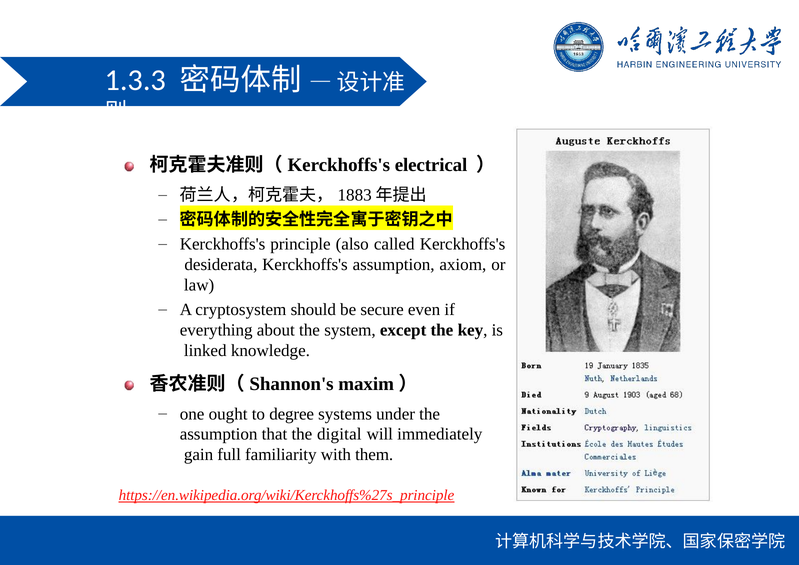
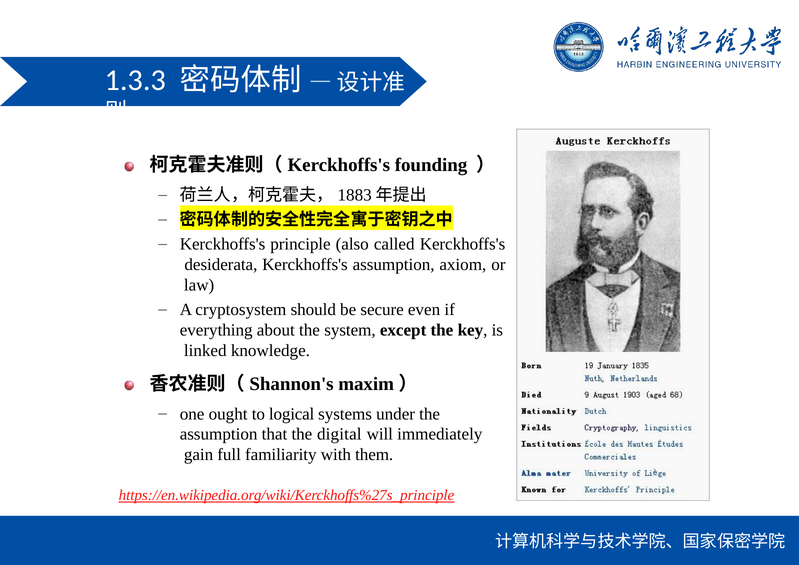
electrical: electrical -> founding
degree: degree -> logical
